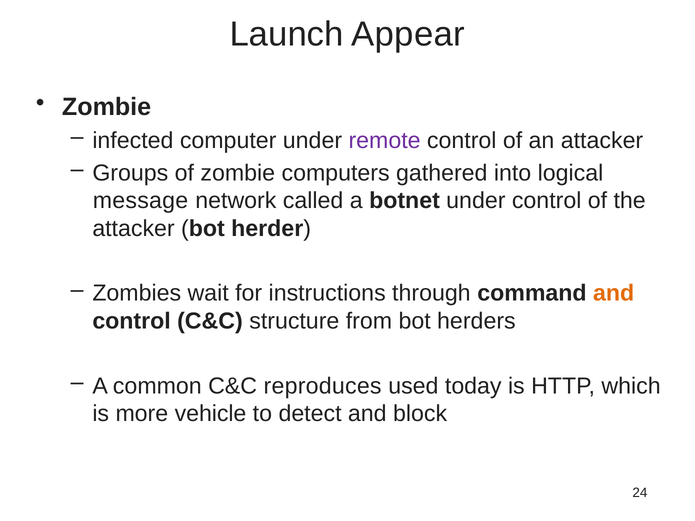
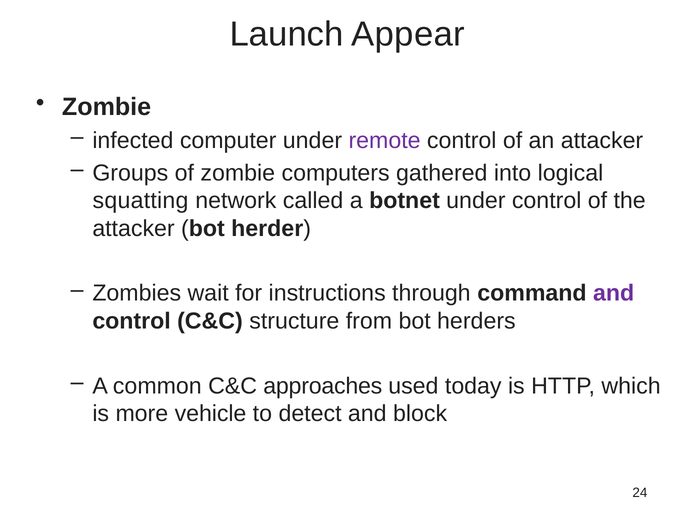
message: message -> squatting
and at (614, 293) colour: orange -> purple
reproduces: reproduces -> approaches
